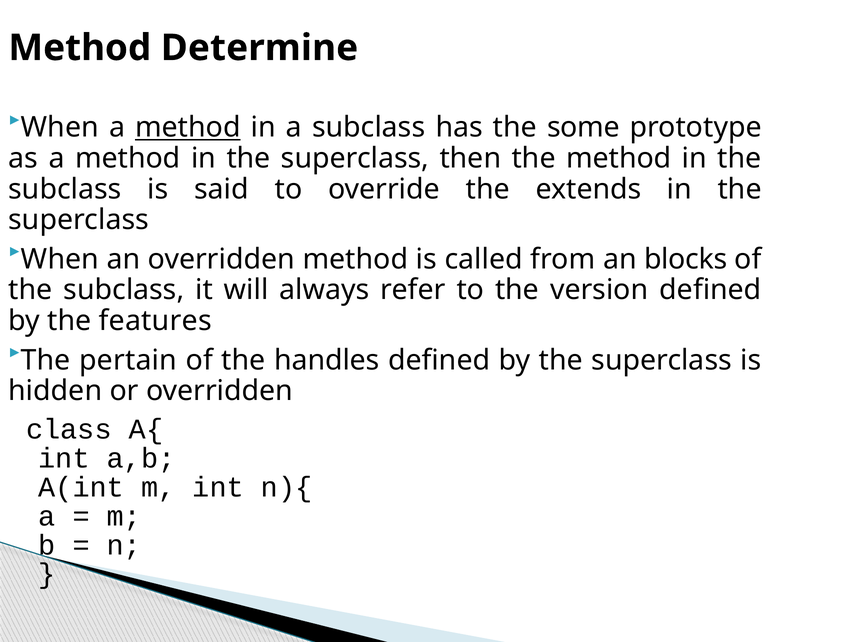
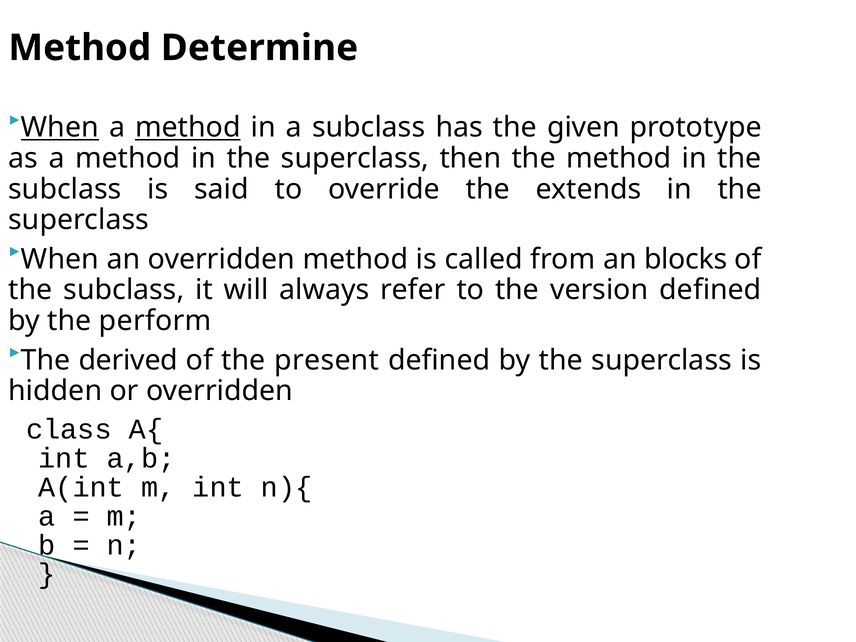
When at (60, 128) underline: none -> present
some: some -> given
features: features -> perform
pertain: pertain -> derived
handles: handles -> present
